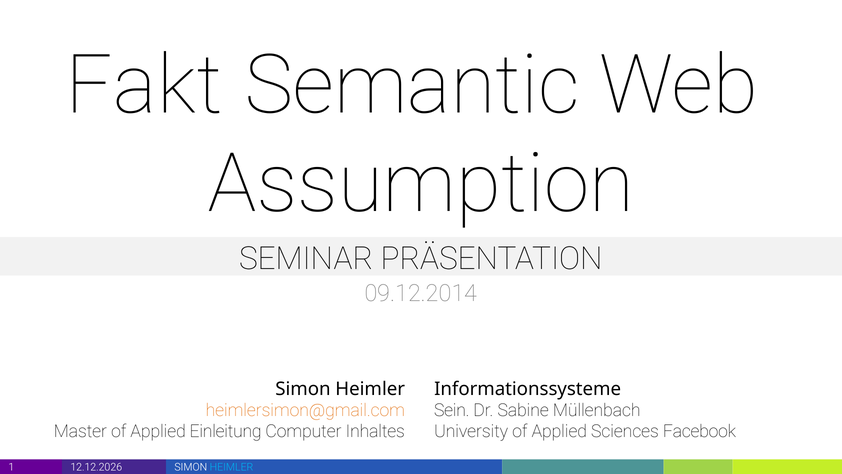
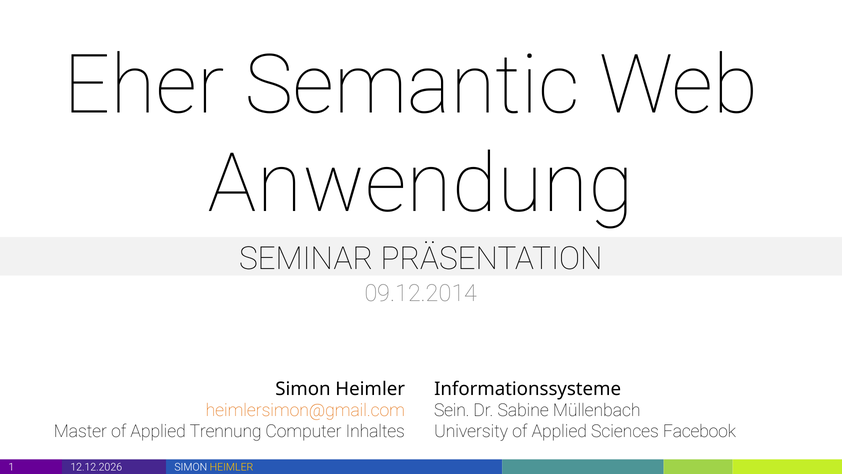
Fakt: Fakt -> Eher
Assumption: Assumption -> Anwendung
Einleitung: Einleitung -> Trennung
HEIMLER at (232, 467) colour: light blue -> yellow
